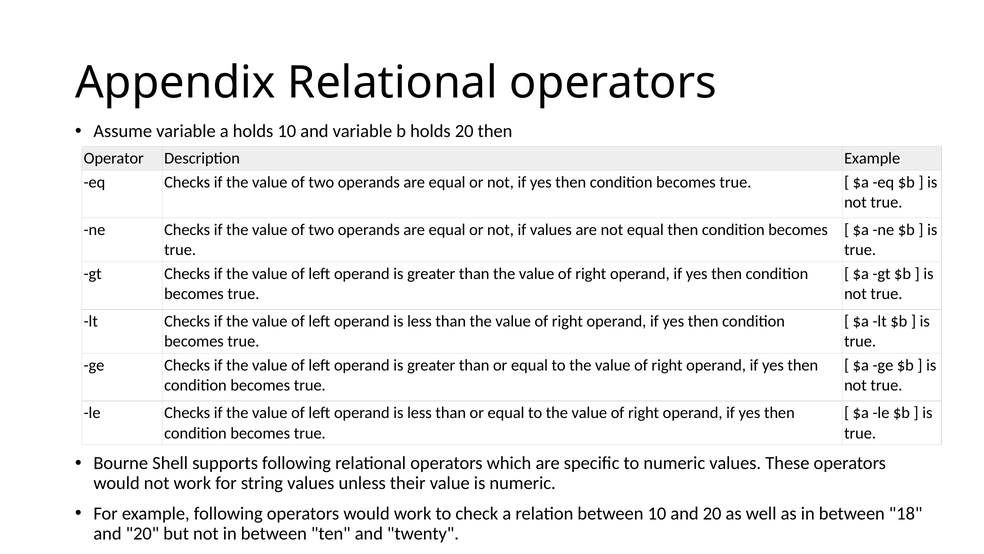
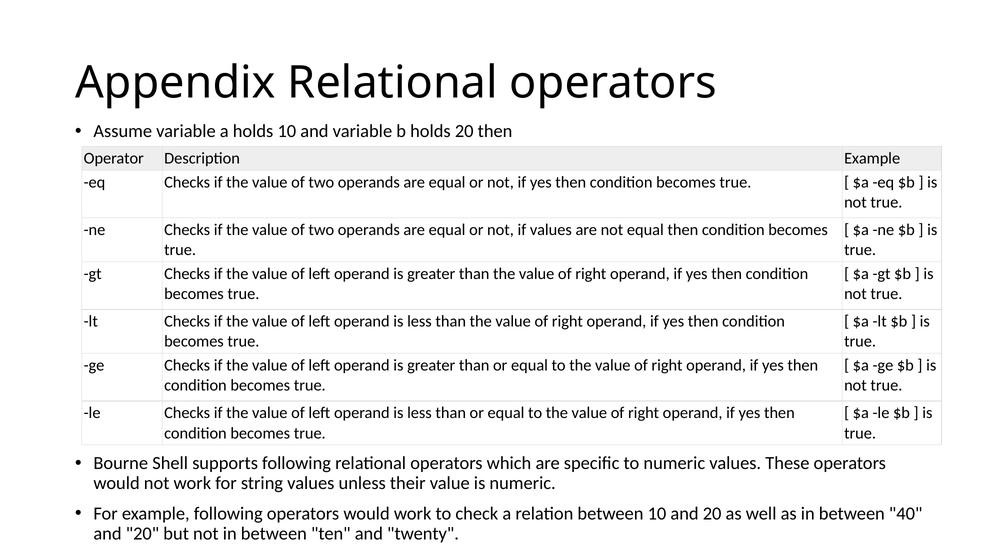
18: 18 -> 40
